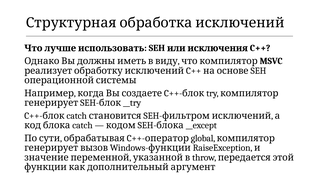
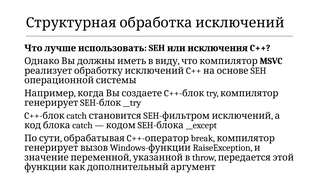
global: global -> break
